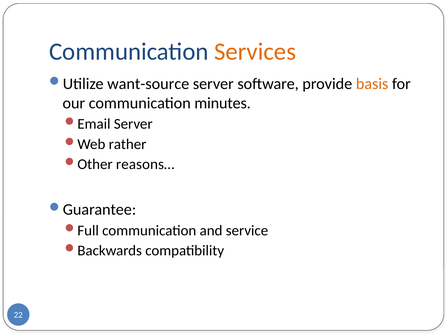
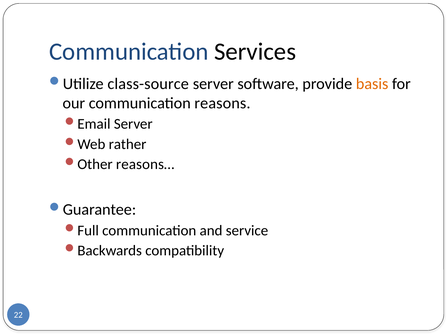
Services colour: orange -> black
want-source: want-source -> class-source
minutes: minutes -> reasons
